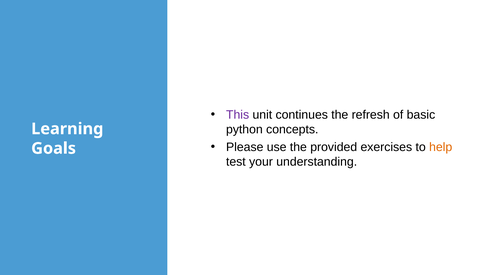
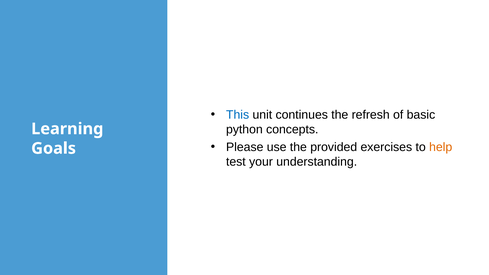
This colour: purple -> blue
